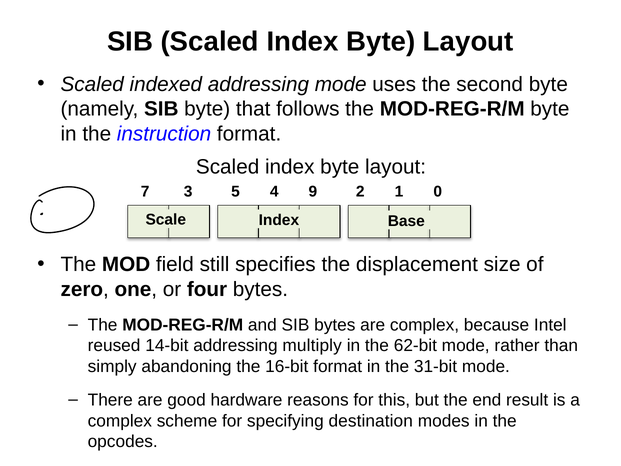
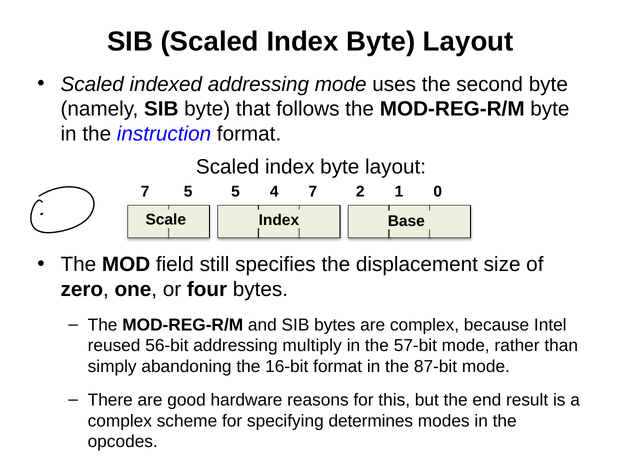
7 3: 3 -> 5
4 9: 9 -> 7
14-bit: 14-bit -> 56-bit
62-bit: 62-bit -> 57-bit
31-bit: 31-bit -> 87-bit
destination: destination -> determines
